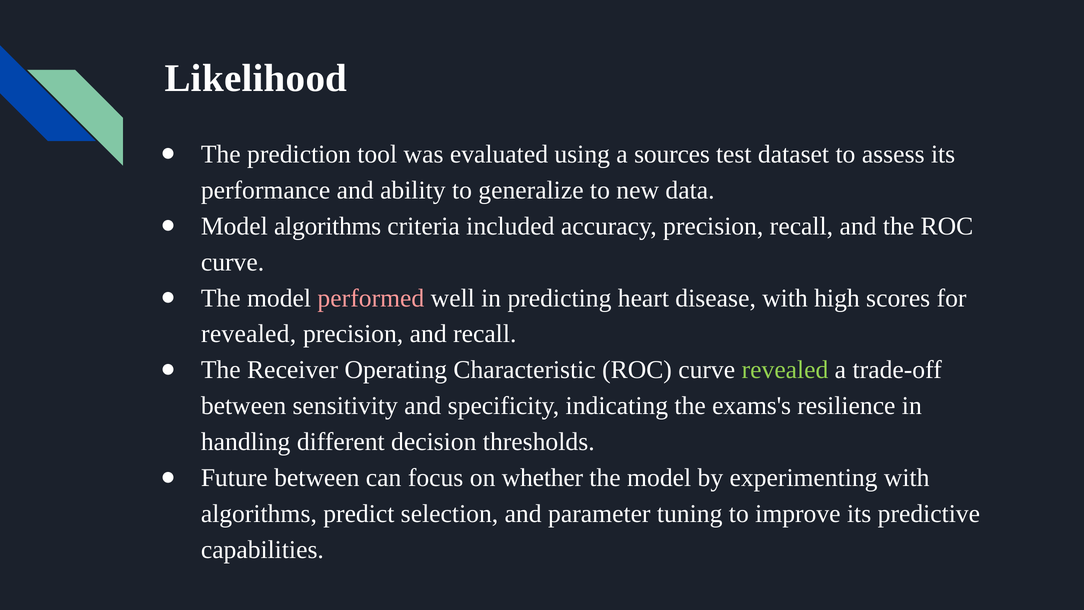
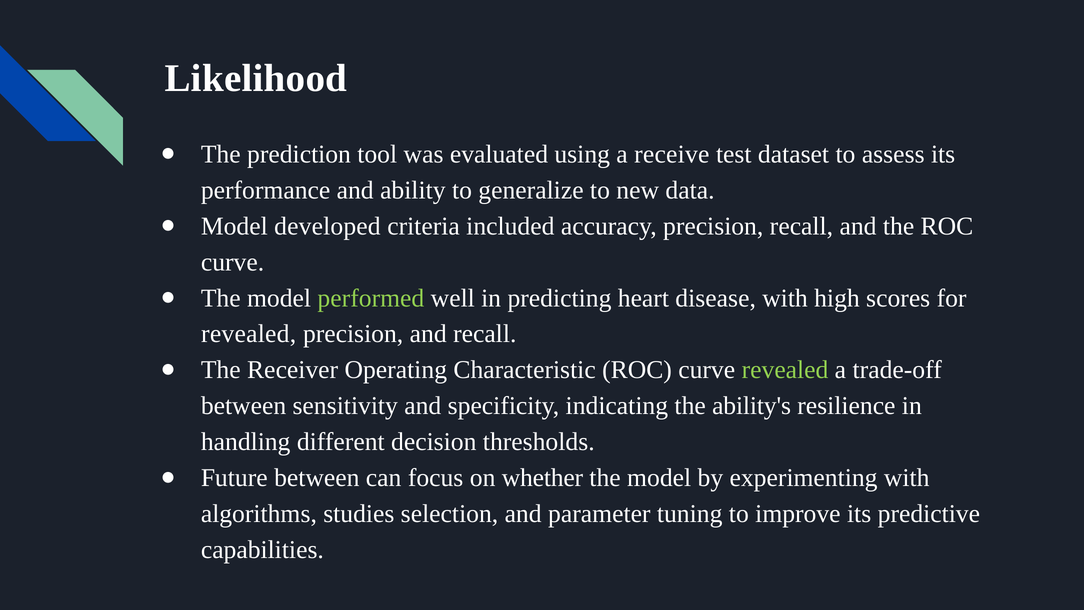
sources: sources -> receive
Model algorithms: algorithms -> developed
performed colour: pink -> light green
exams's: exams's -> ability's
predict: predict -> studies
